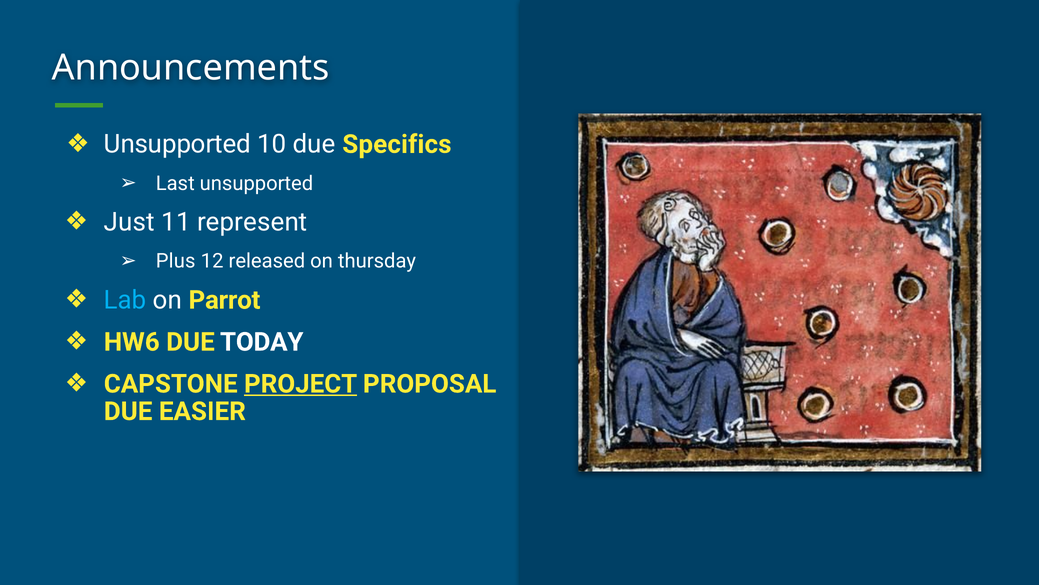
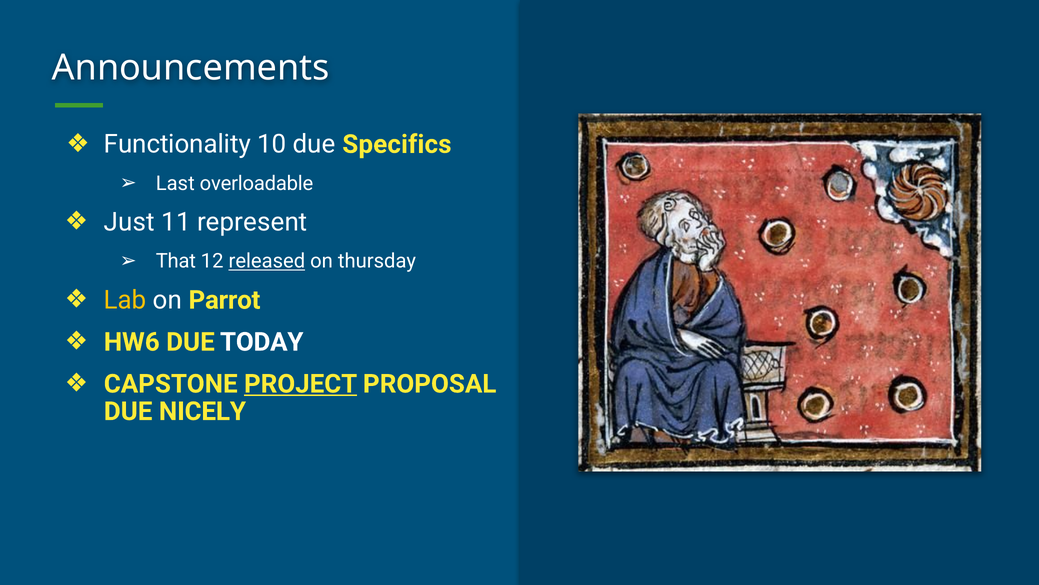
Unsupported at (177, 144): Unsupported -> Functionality
Last unsupported: unsupported -> overloadable
Plus: Plus -> That
released underline: none -> present
Lab colour: light blue -> yellow
EASIER: EASIER -> NICELY
